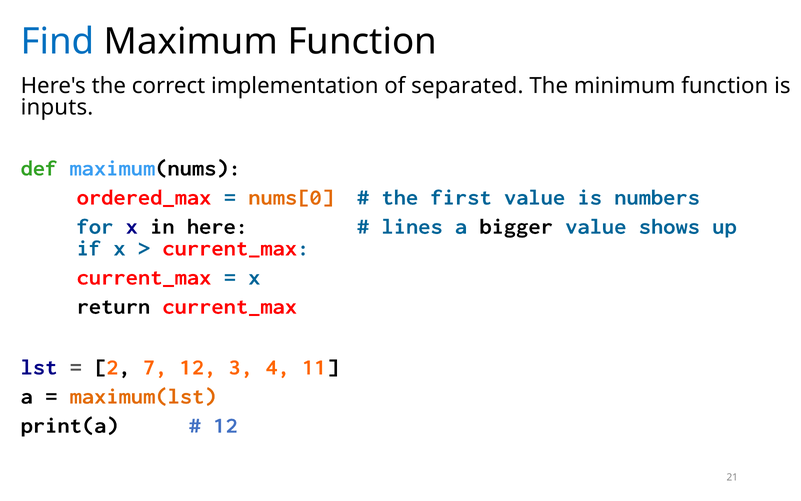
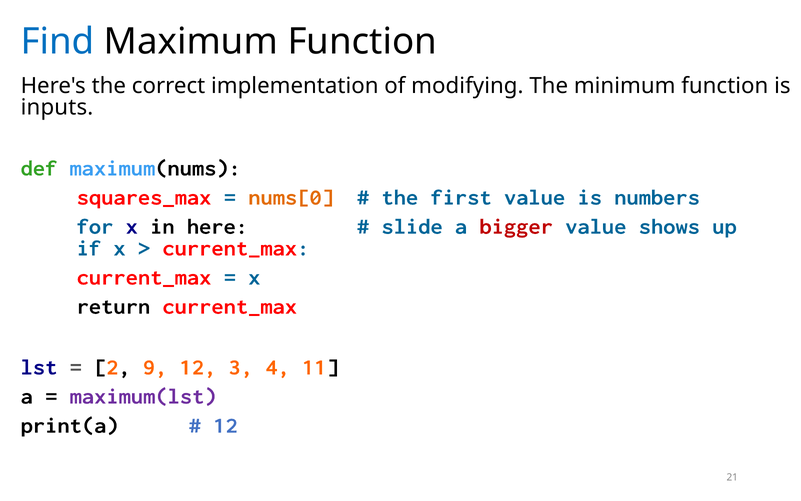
separated: separated -> modifying
ordered_max: ordered_max -> squares_max
lines: lines -> slide
bigger colour: black -> red
7: 7 -> 9
maximum(lst colour: orange -> purple
